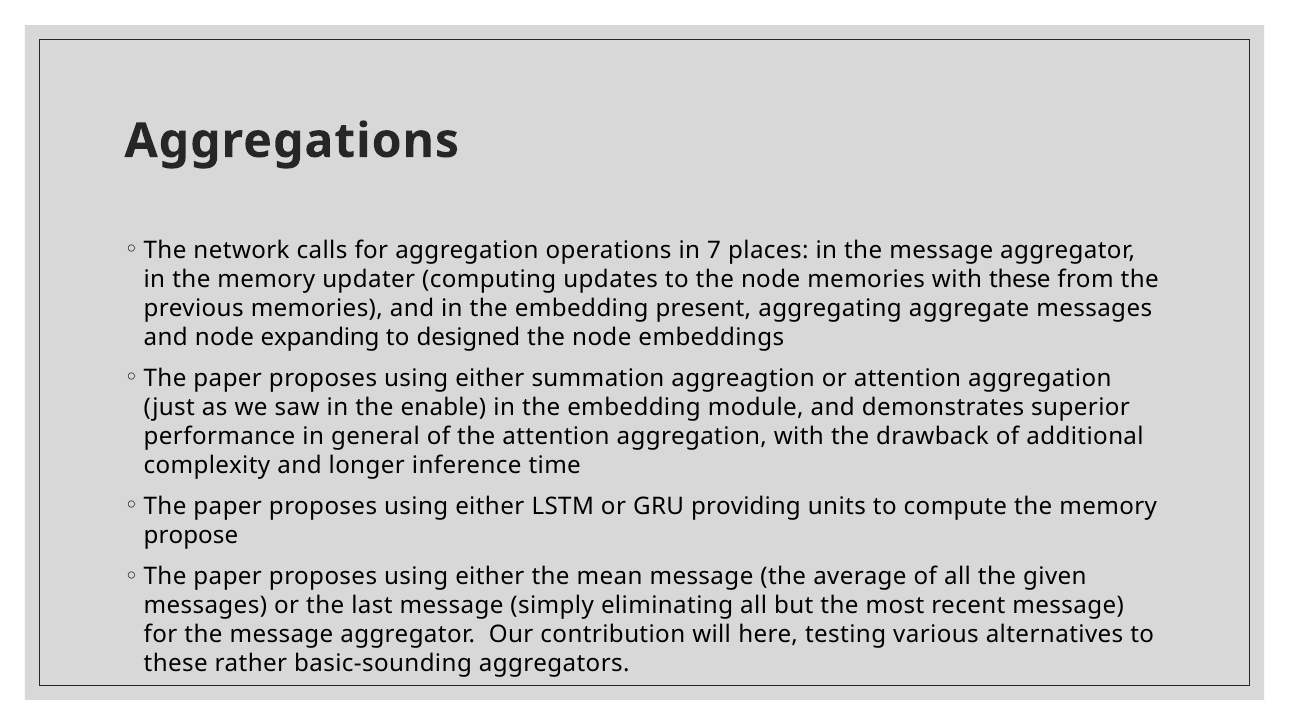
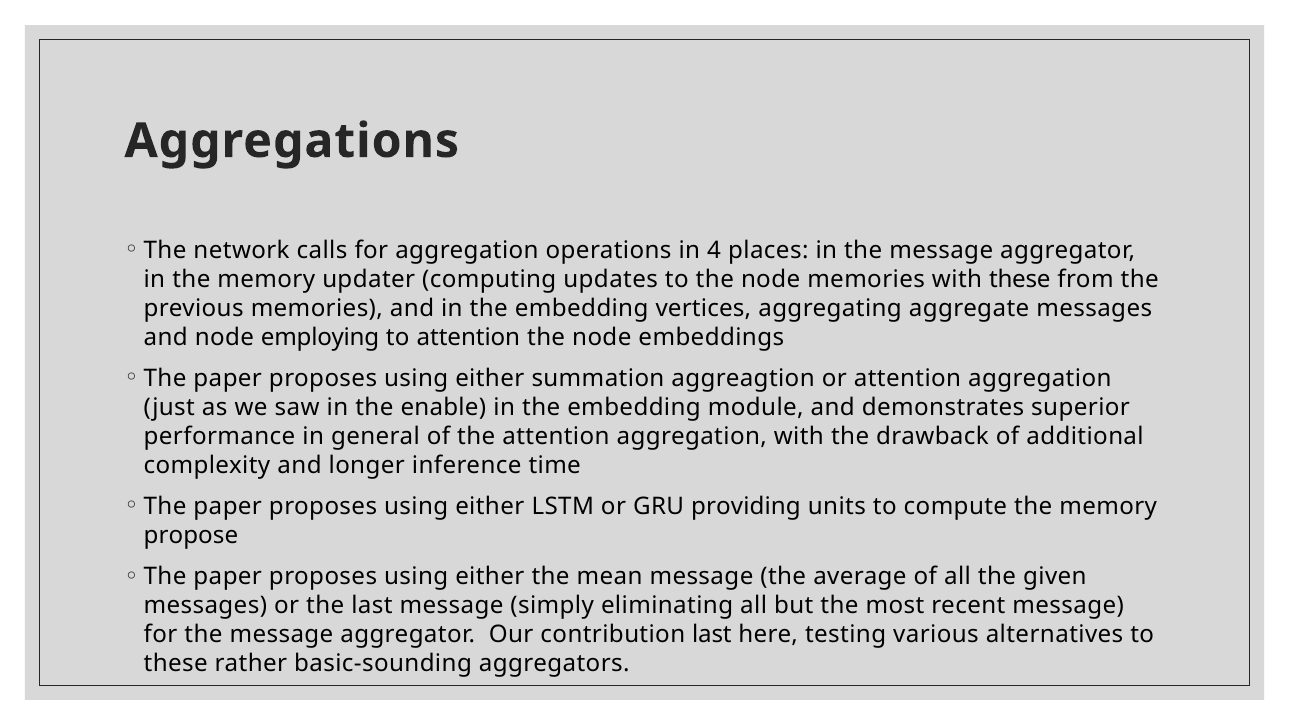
7: 7 -> 4
present: present -> vertices
expanding: expanding -> employing
to designed: designed -> attention
contribution will: will -> last
